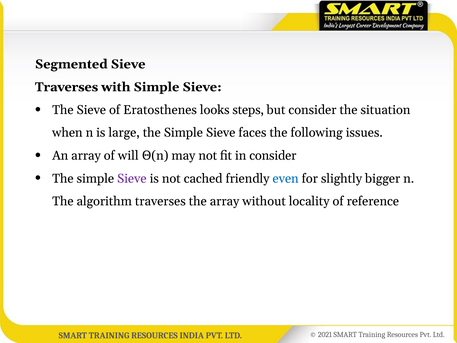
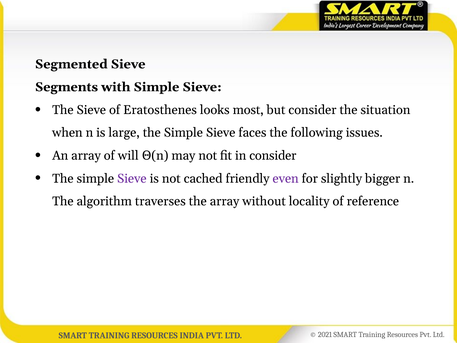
Traverses at (67, 87): Traverses -> Segments
steps: steps -> most
even colour: blue -> purple
